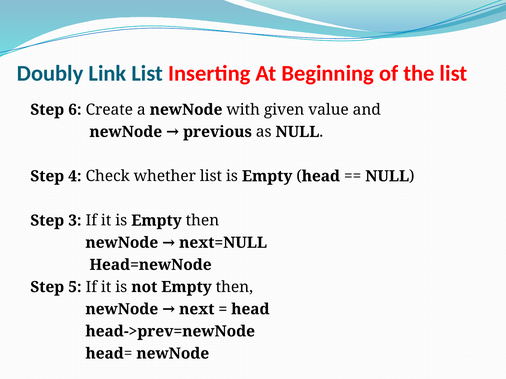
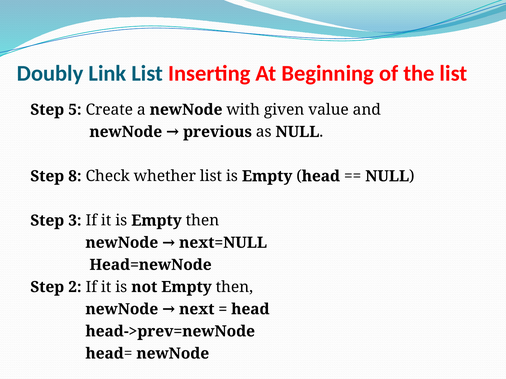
6: 6 -> 5
4: 4 -> 8
5: 5 -> 2
